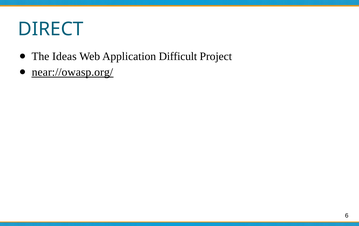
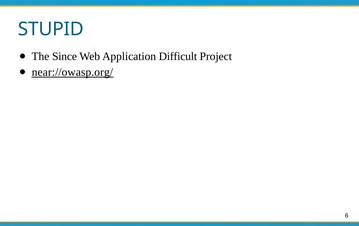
DIRECT: DIRECT -> STUPID
Ideas: Ideas -> Since
